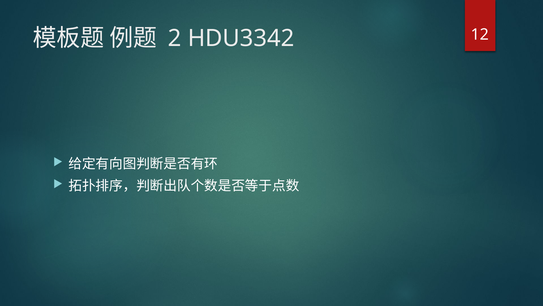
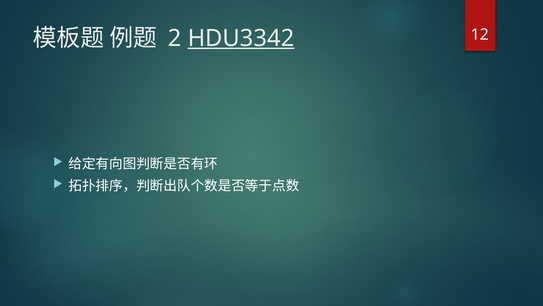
HDU3342 underline: none -> present
